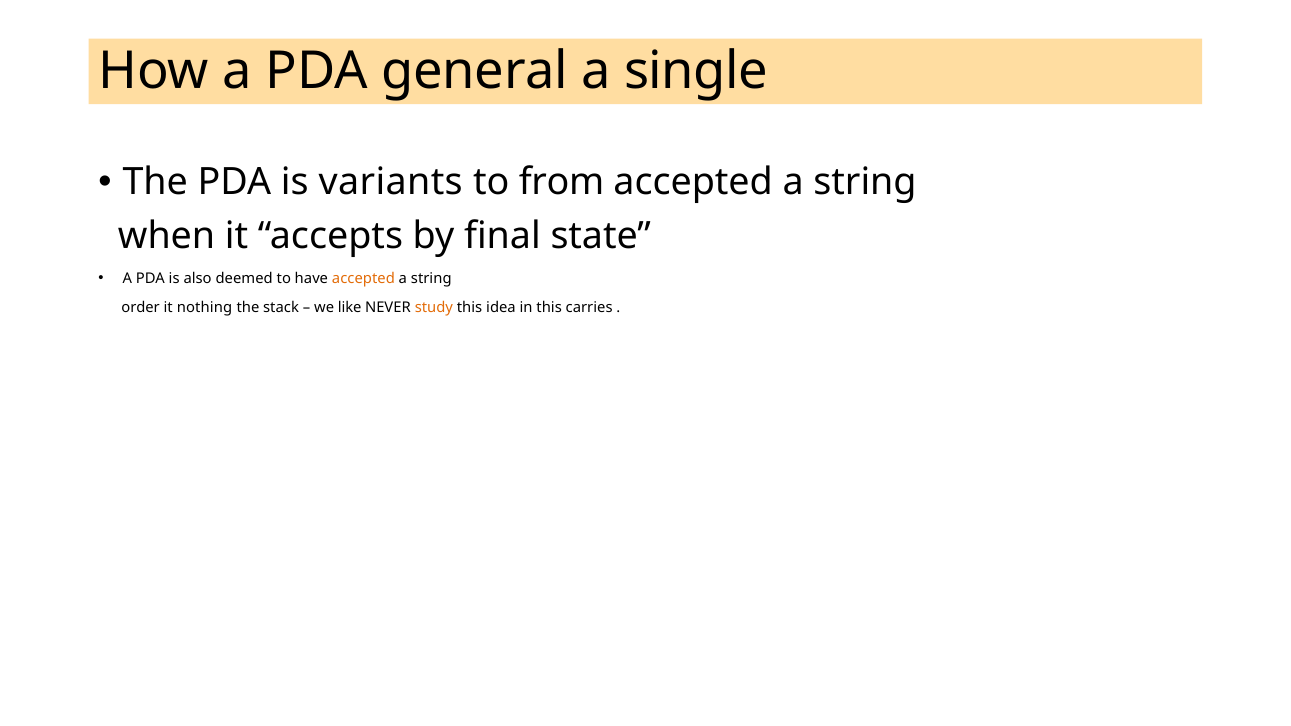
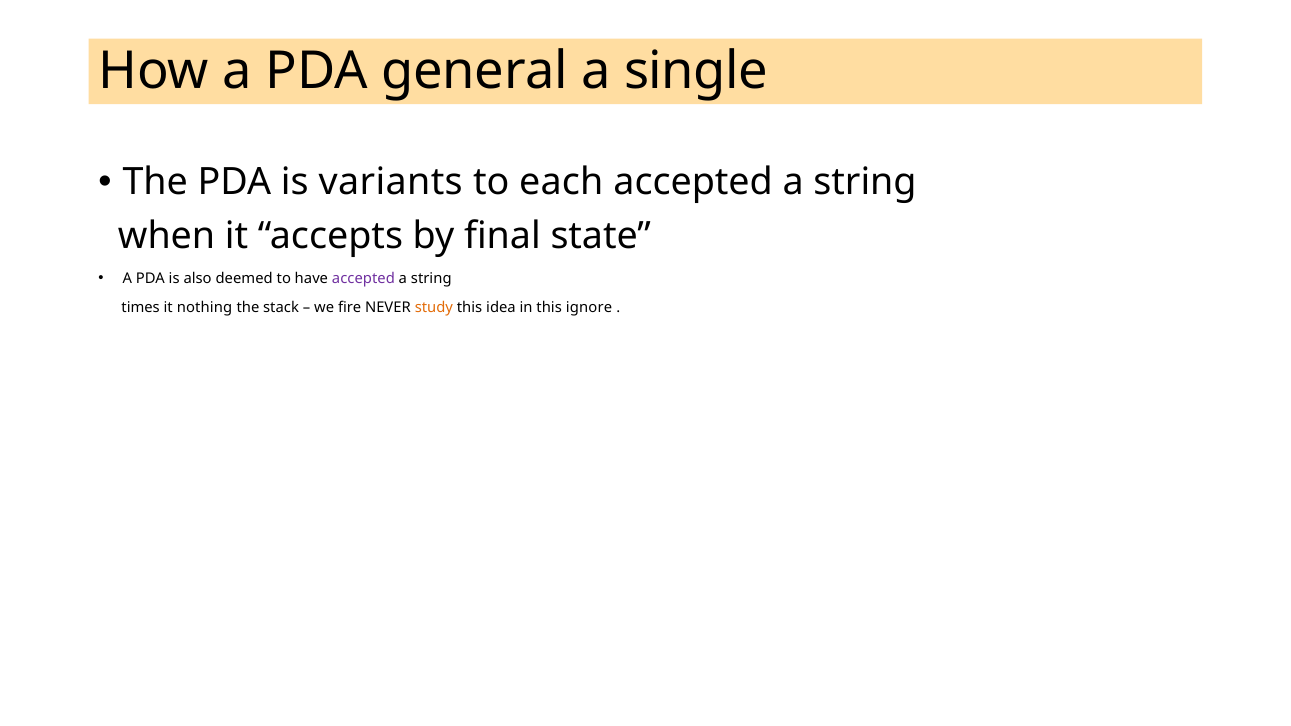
from: from -> each
accepted at (363, 278) colour: orange -> purple
order: order -> times
like: like -> fire
carries: carries -> ignore
